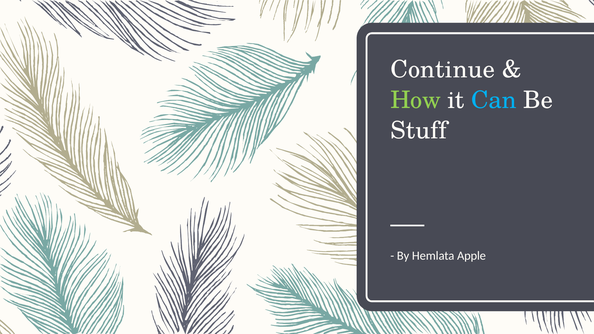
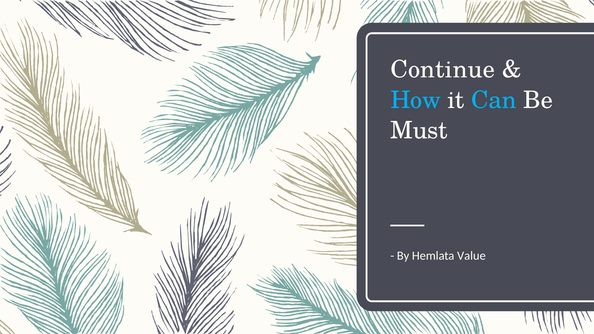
How colour: light green -> light blue
Stuff: Stuff -> Must
Apple: Apple -> Value
